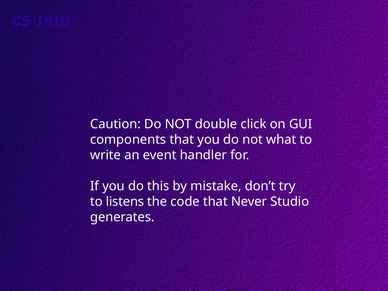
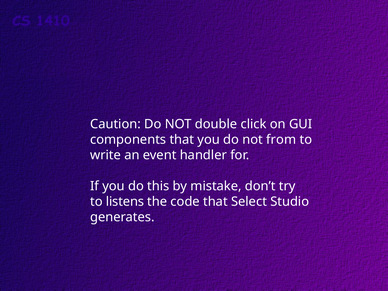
what: what -> from
Never: Never -> Select
